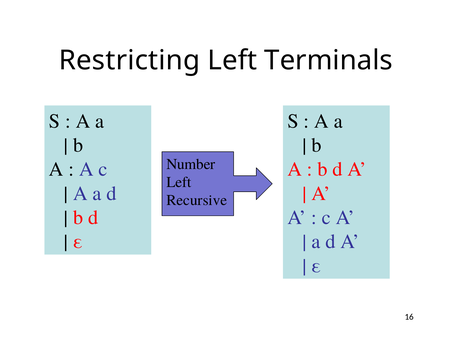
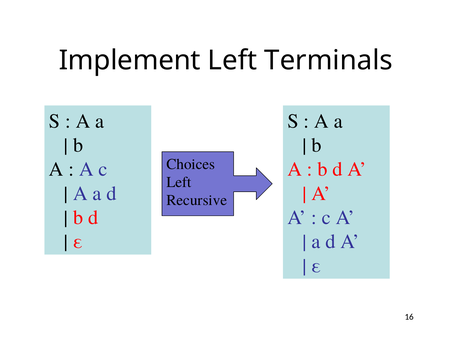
Restricting: Restricting -> Implement
Number: Number -> Choices
